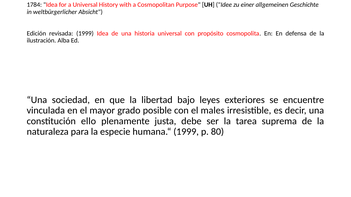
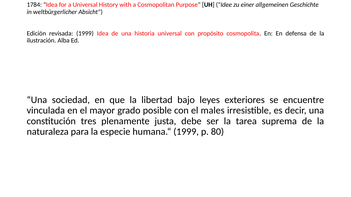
ello: ello -> tres
